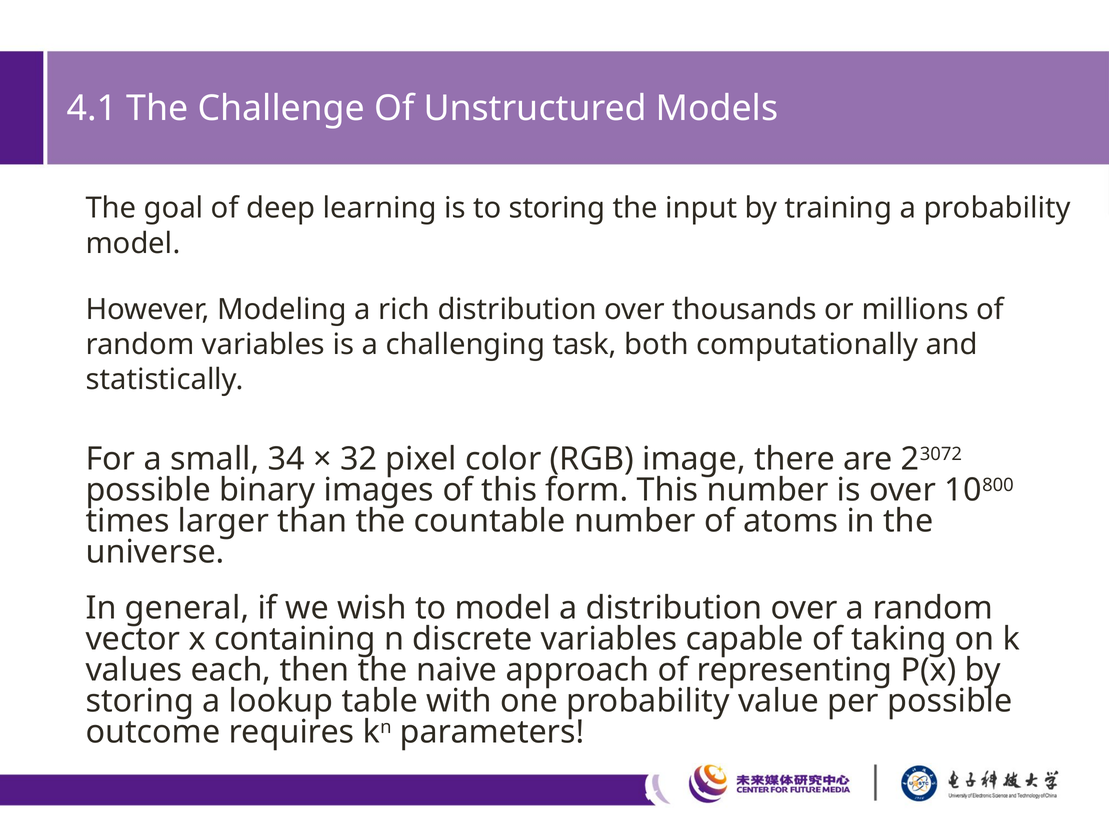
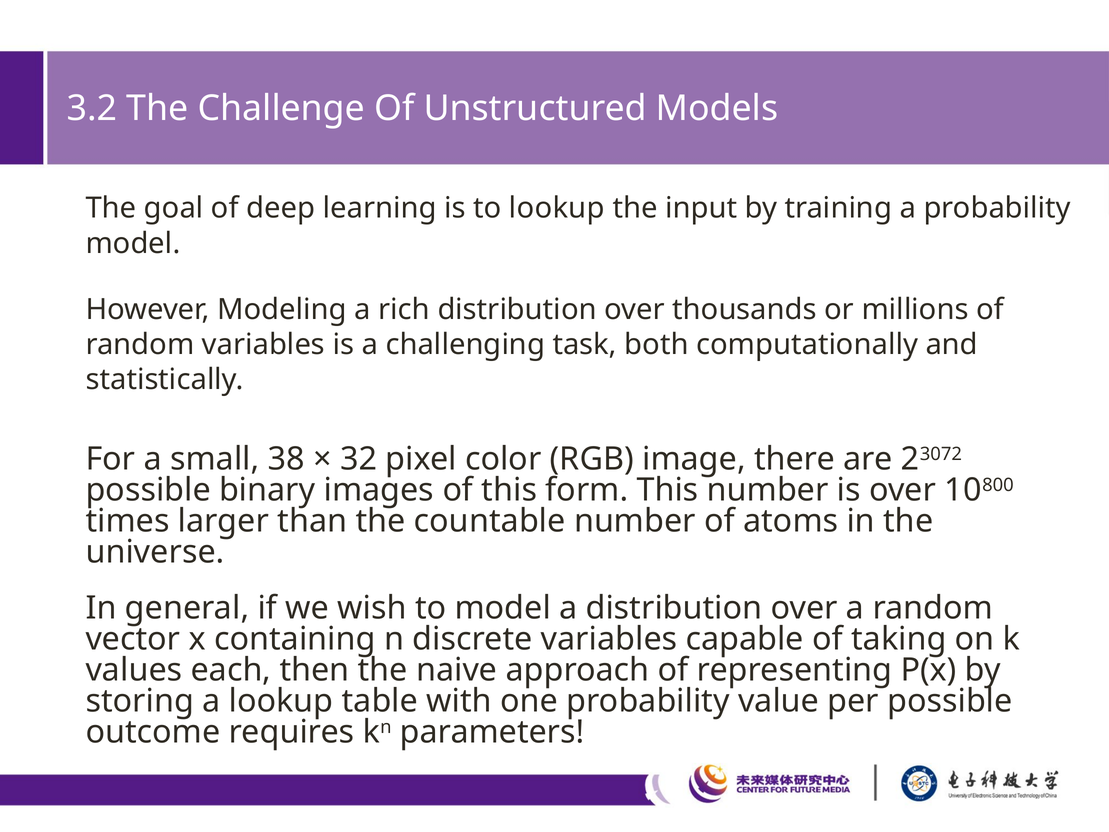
4.1: 4.1 -> 3.2
to storing: storing -> lookup
34: 34 -> 38
